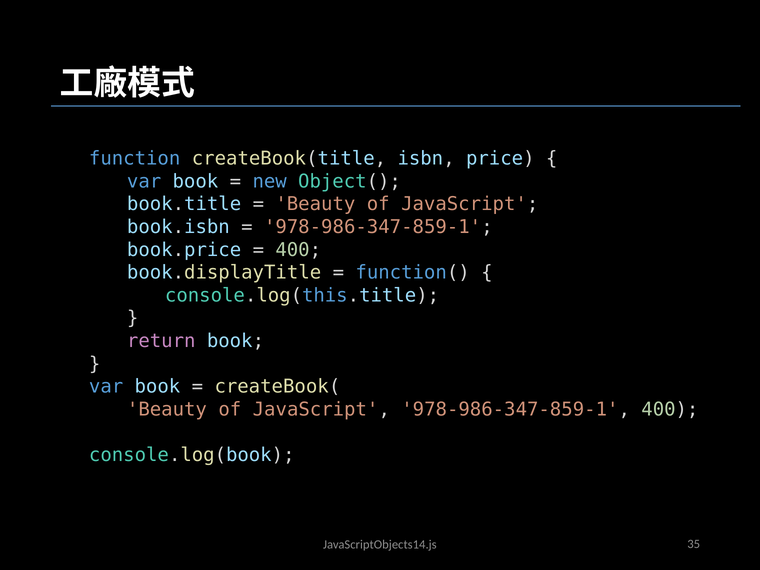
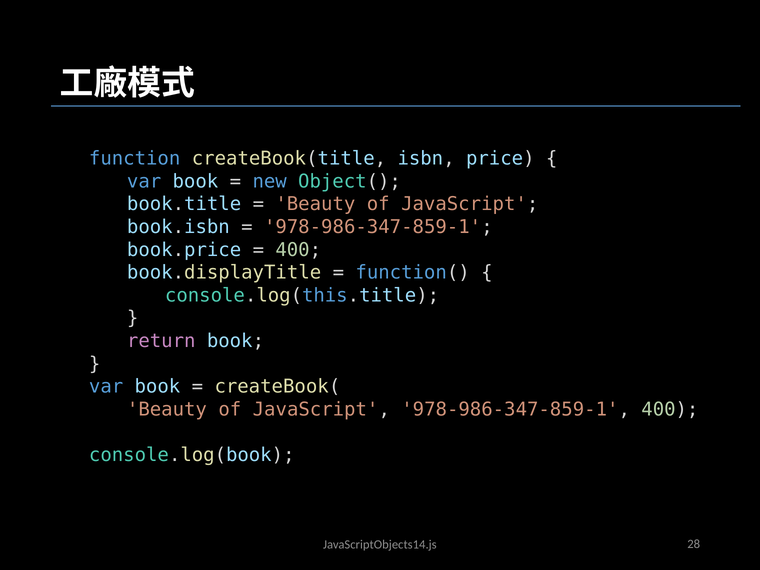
35: 35 -> 28
